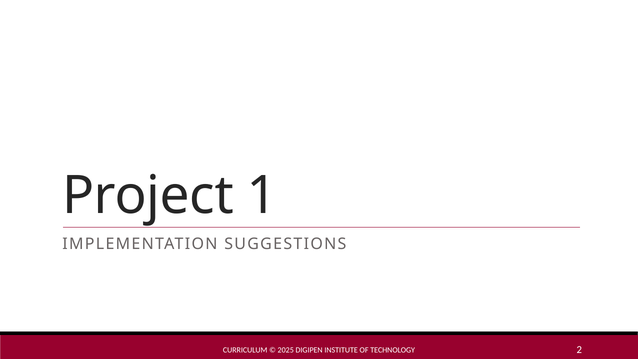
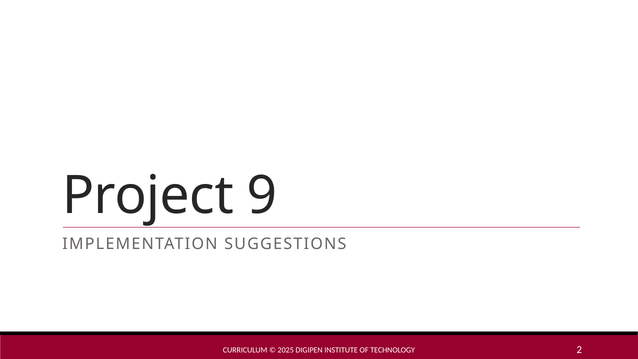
1: 1 -> 9
